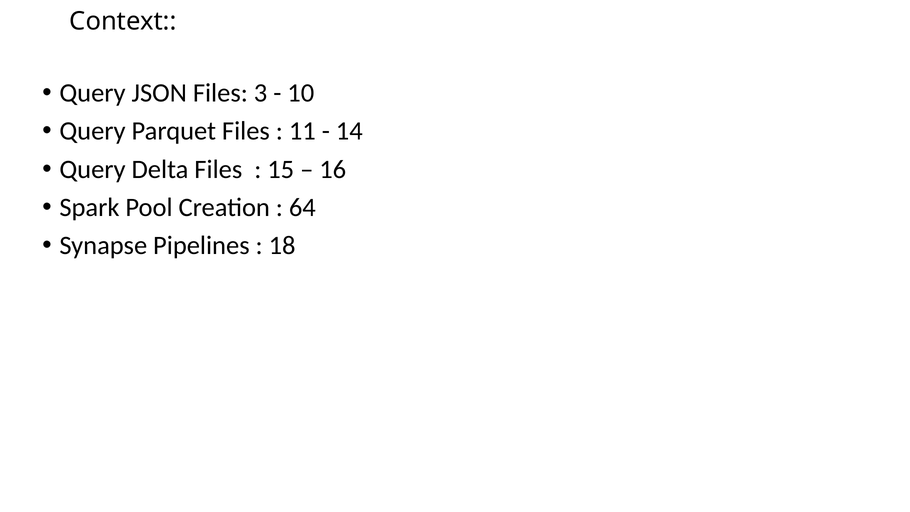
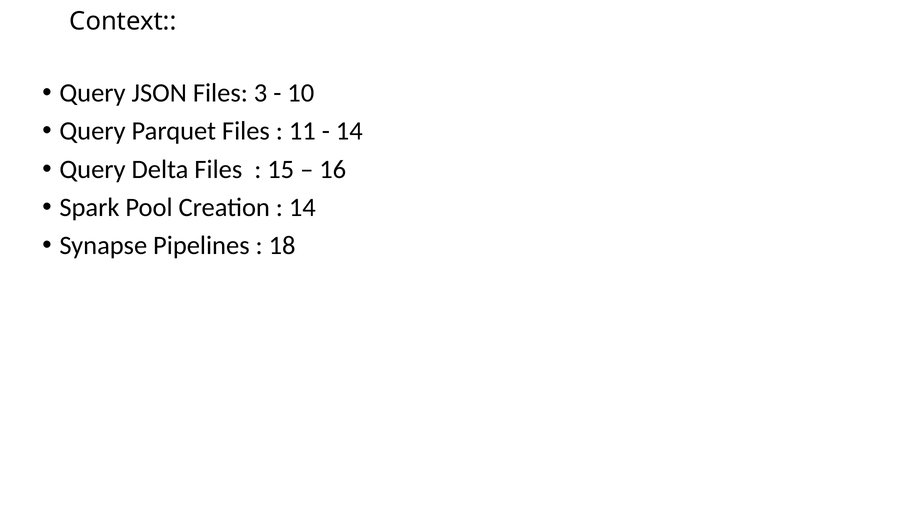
64 at (302, 207): 64 -> 14
